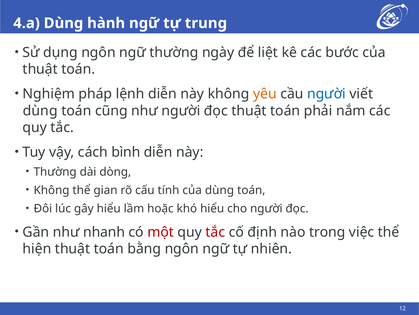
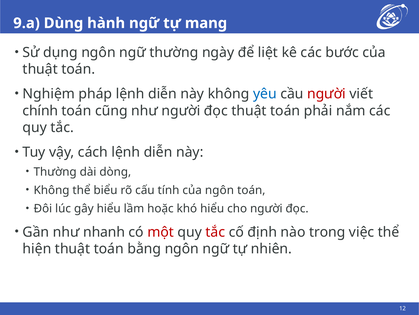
4.a: 4.a -> 9.a
trung: trung -> mang
yêu colour: orange -> blue
người at (326, 94) colour: blue -> red
dùng at (40, 111): dùng -> chính
cách bình: bình -> lệnh
gian: gian -> biểu
của dùng: dùng -> ngôn
